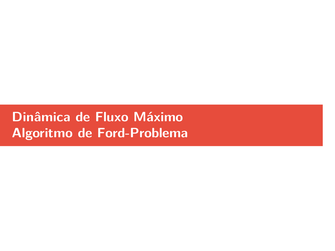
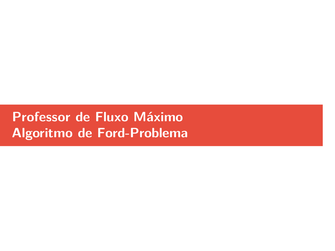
Dinâmica: Dinâmica -> Professor
